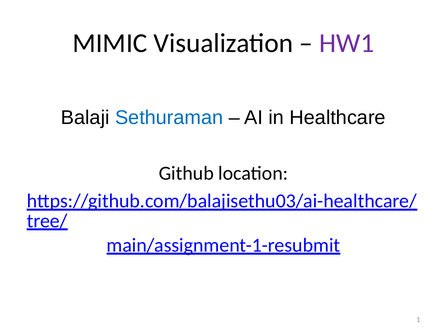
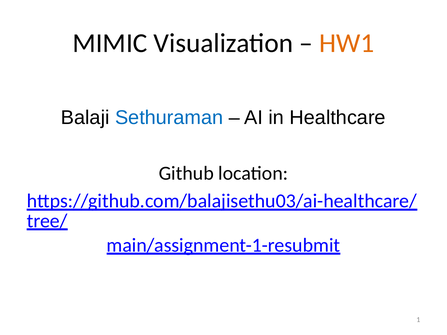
HW1 colour: purple -> orange
